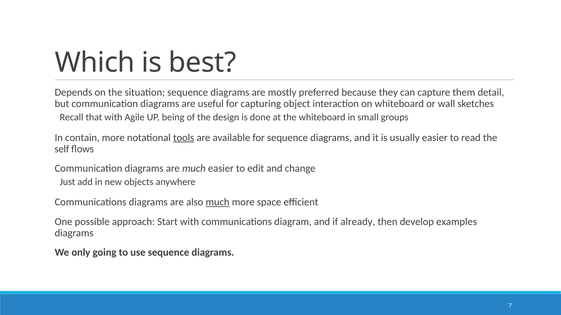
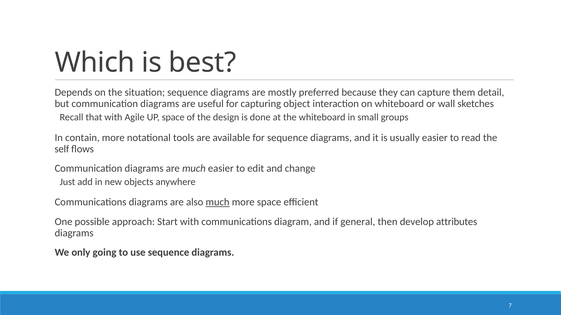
UP being: being -> space
tools underline: present -> none
already: already -> general
examples: examples -> attributes
